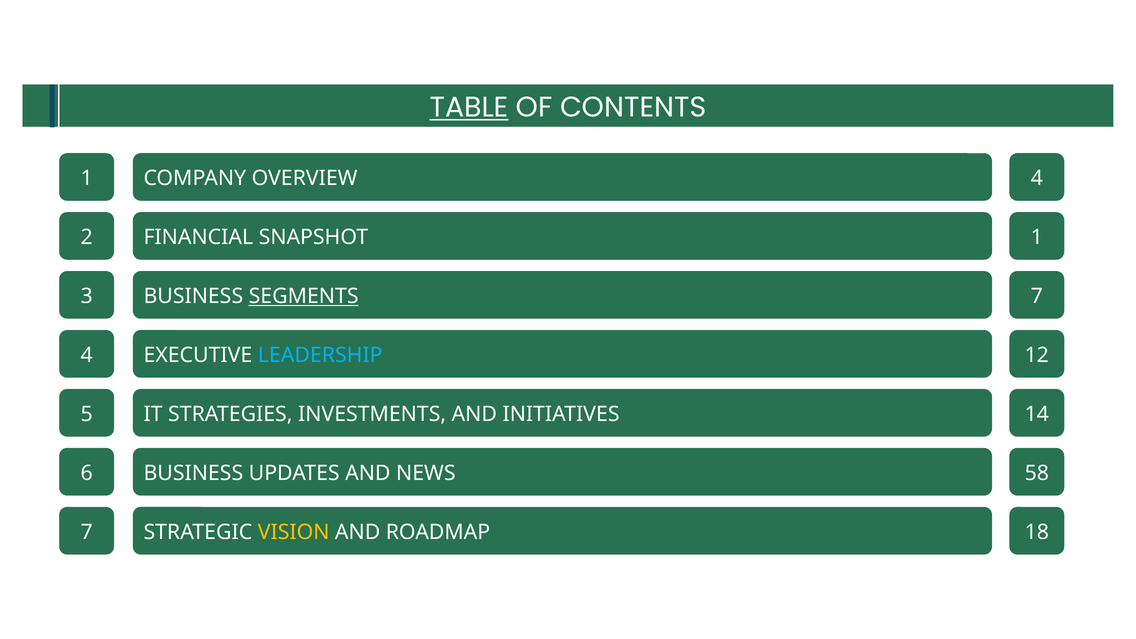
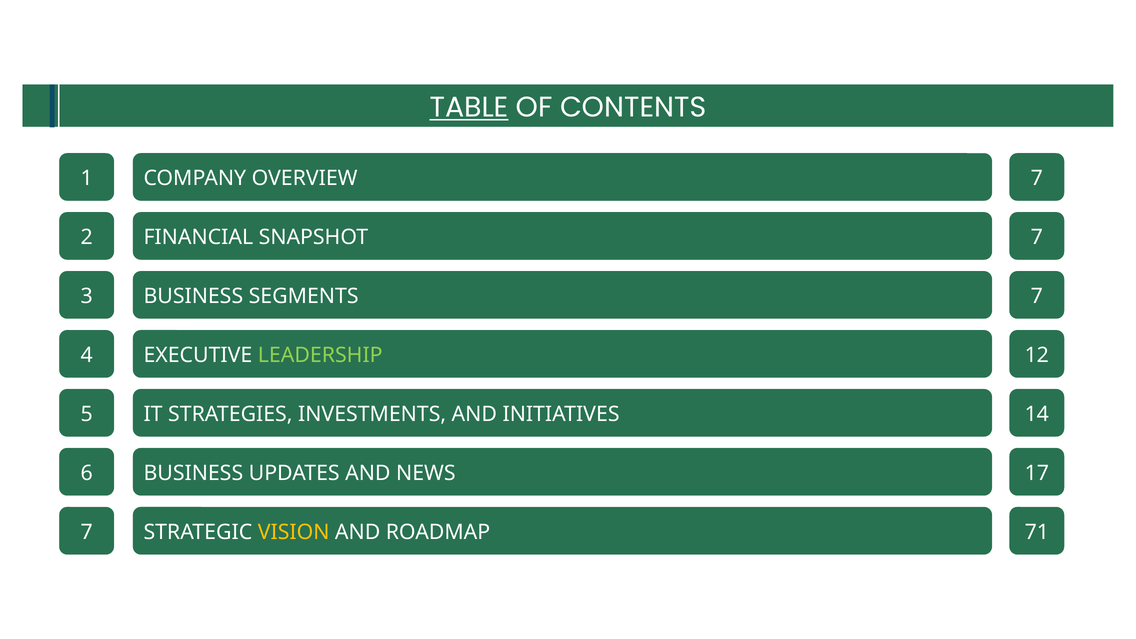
OVERVIEW 4: 4 -> 7
SNAPSHOT 1: 1 -> 7
SEGMENTS underline: present -> none
LEADERSHIP colour: light blue -> light green
58: 58 -> 17
18: 18 -> 71
